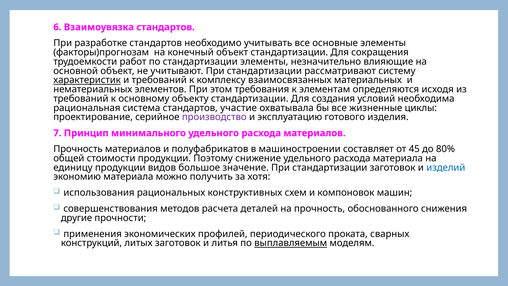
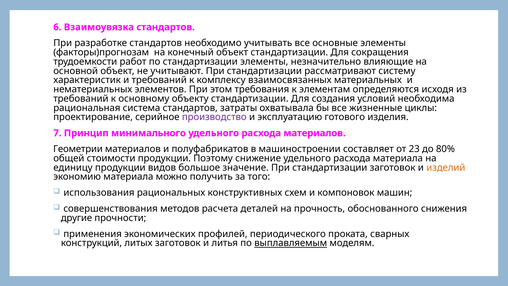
характеристик underline: present -> none
участие: участие -> затраты
Прочность at (78, 149): Прочность -> Геометрии
45: 45 -> 23
изделий colour: blue -> orange
хотя: хотя -> того
